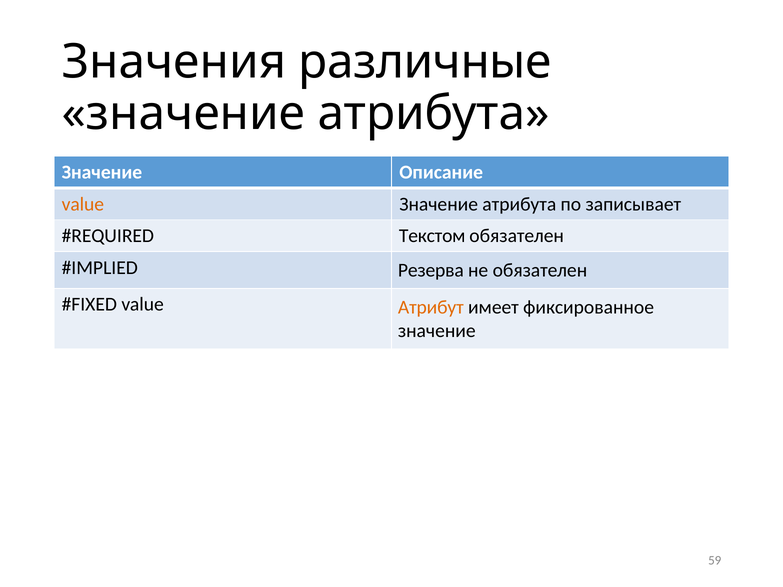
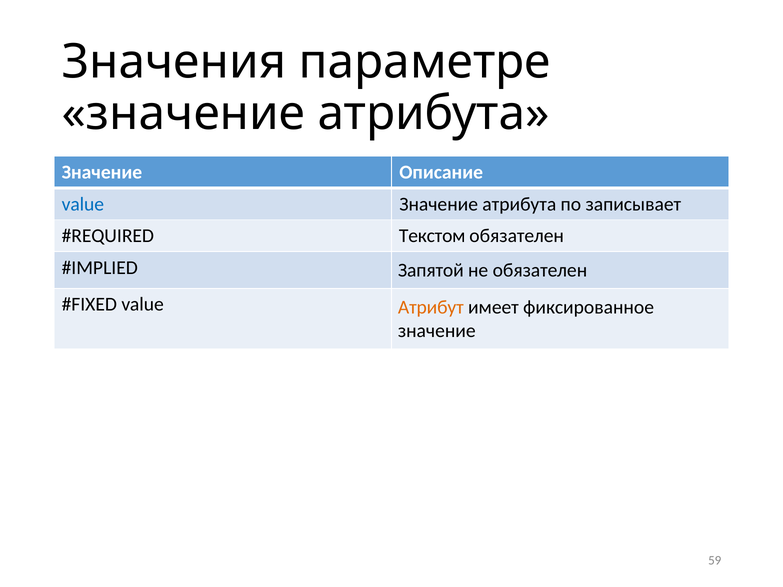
различные: различные -> параметре
value at (83, 204) colour: orange -> blue
Резерва: Резерва -> Запятой
